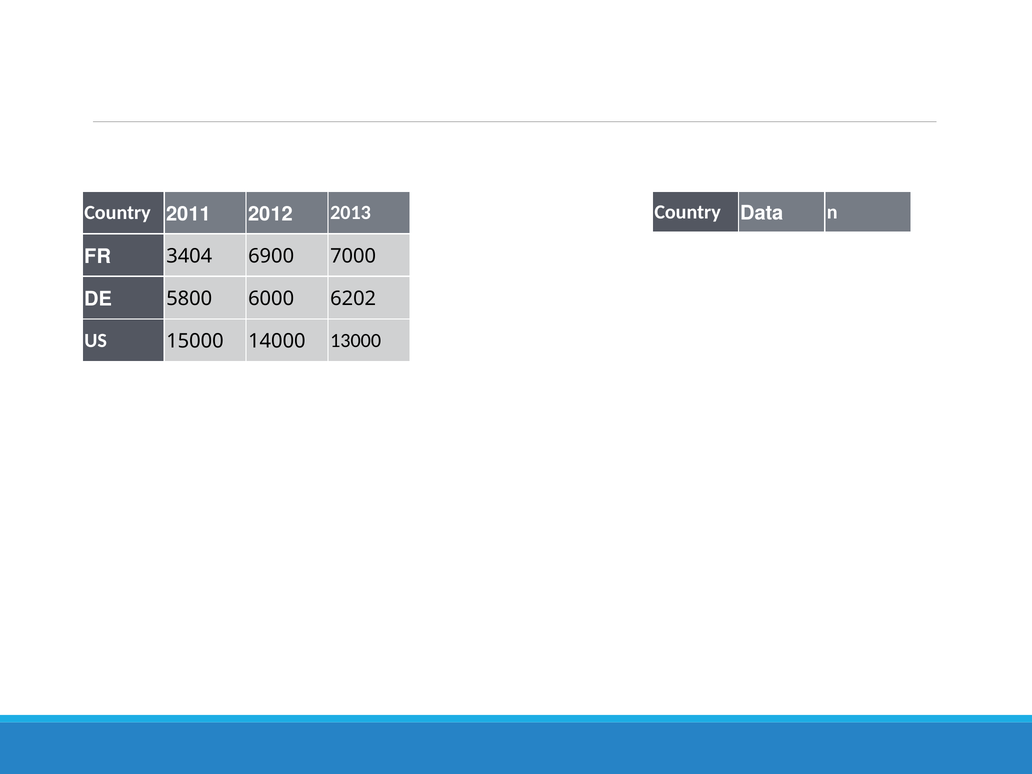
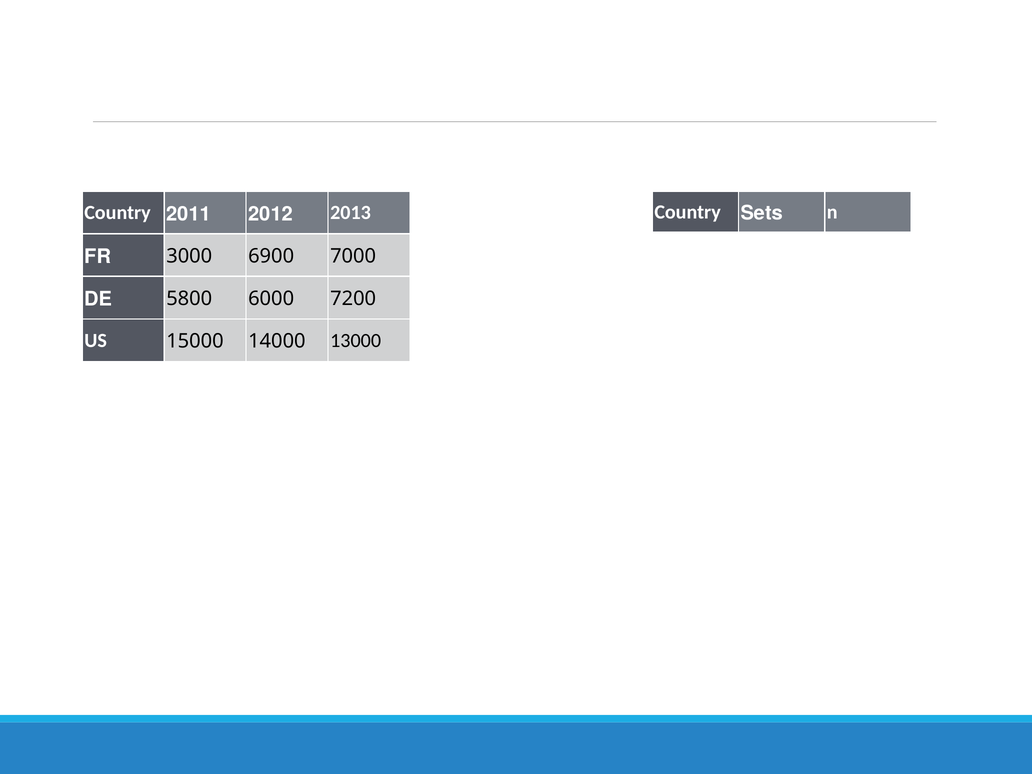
Data: Data -> Sets
3404: 3404 -> 3000
6202: 6202 -> 7200
